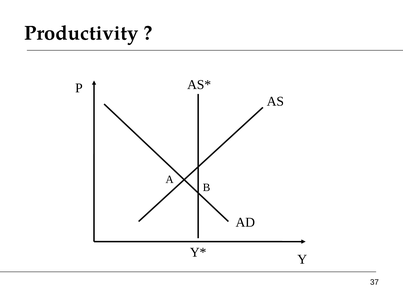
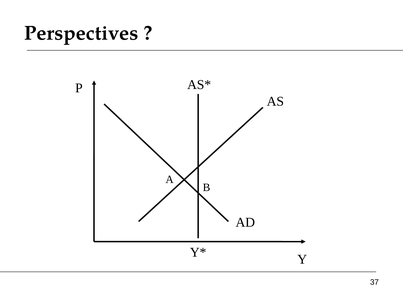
Productivity: Productivity -> Perspectives
